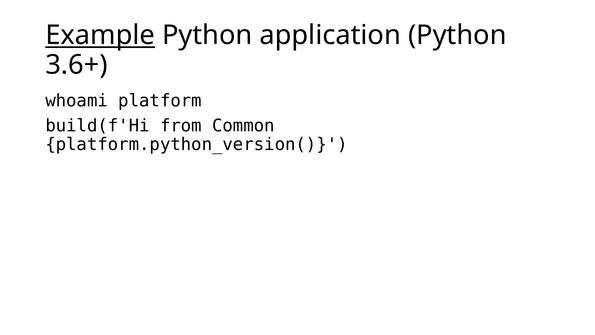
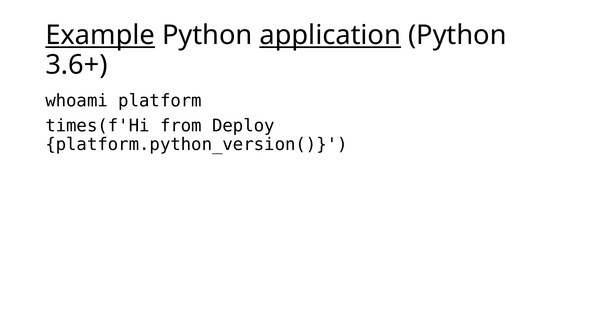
application underline: none -> present
build(f'Hi: build(f'Hi -> times(f'Hi
Common: Common -> Deploy
